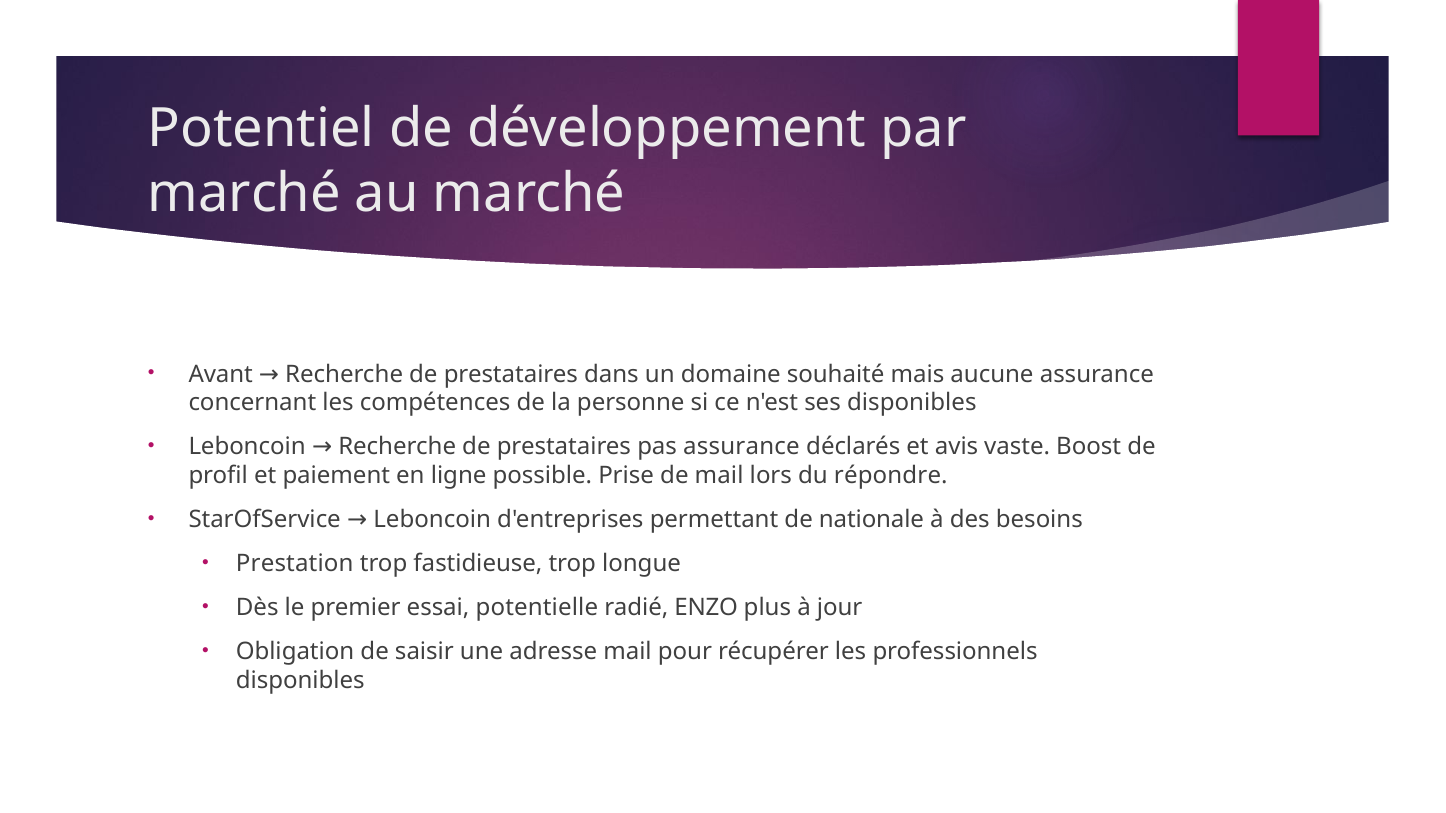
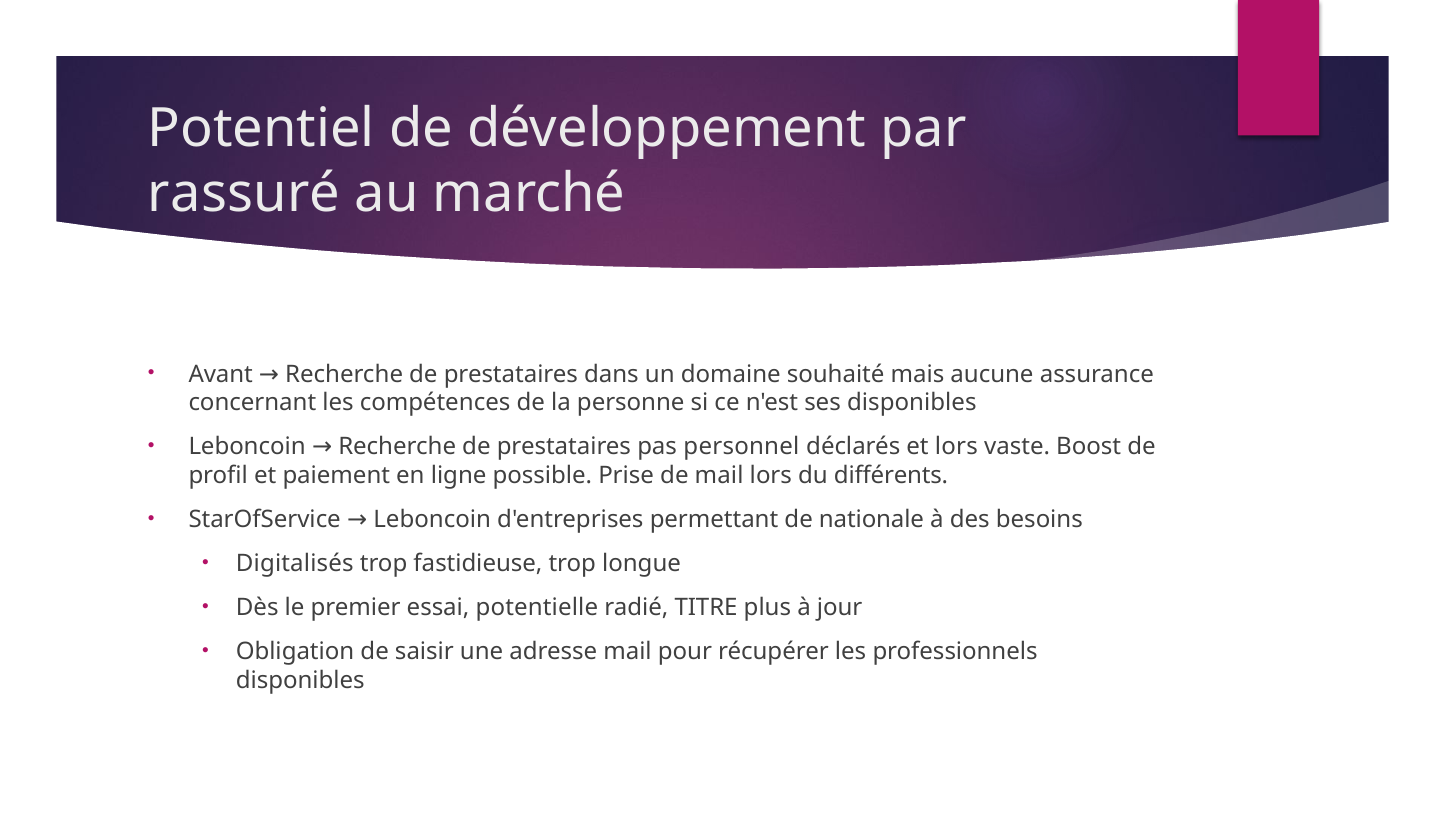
marché at (244, 194): marché -> rassuré
pas assurance: assurance -> personnel
et avis: avis -> lors
répondre: répondre -> différents
Prestation: Prestation -> Digitalisés
ENZO: ENZO -> TITRE
